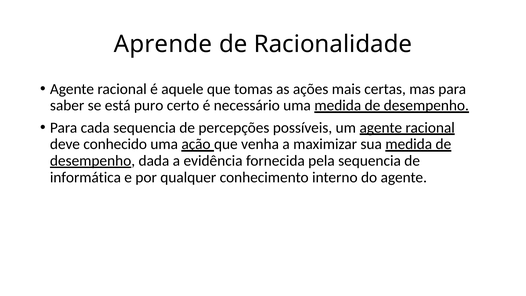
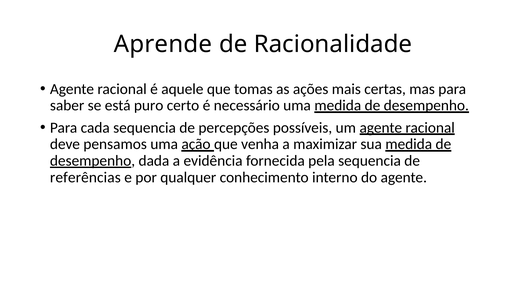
conhecido: conhecido -> pensamos
informática: informática -> referências
